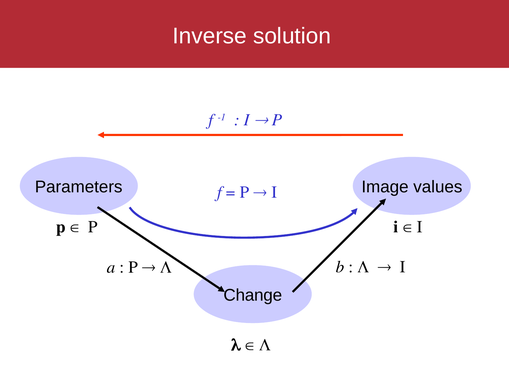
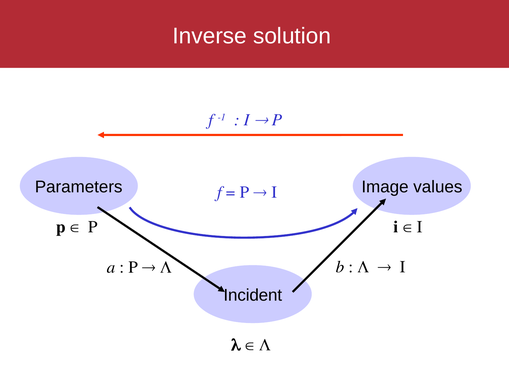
Change: Change -> Incident
